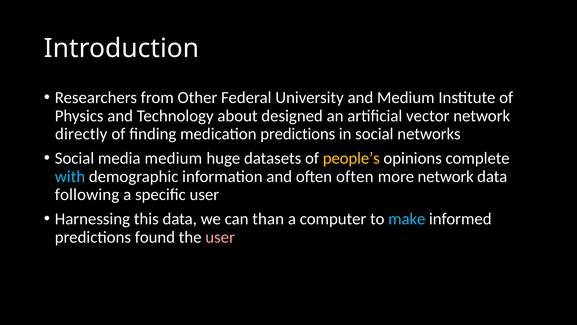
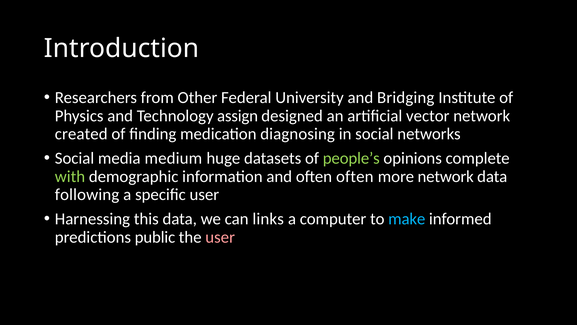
and Medium: Medium -> Bridging
about: about -> assign
directly: directly -> created
medication predictions: predictions -> diagnosing
people’s colour: yellow -> light green
with colour: light blue -> light green
than: than -> links
found: found -> public
